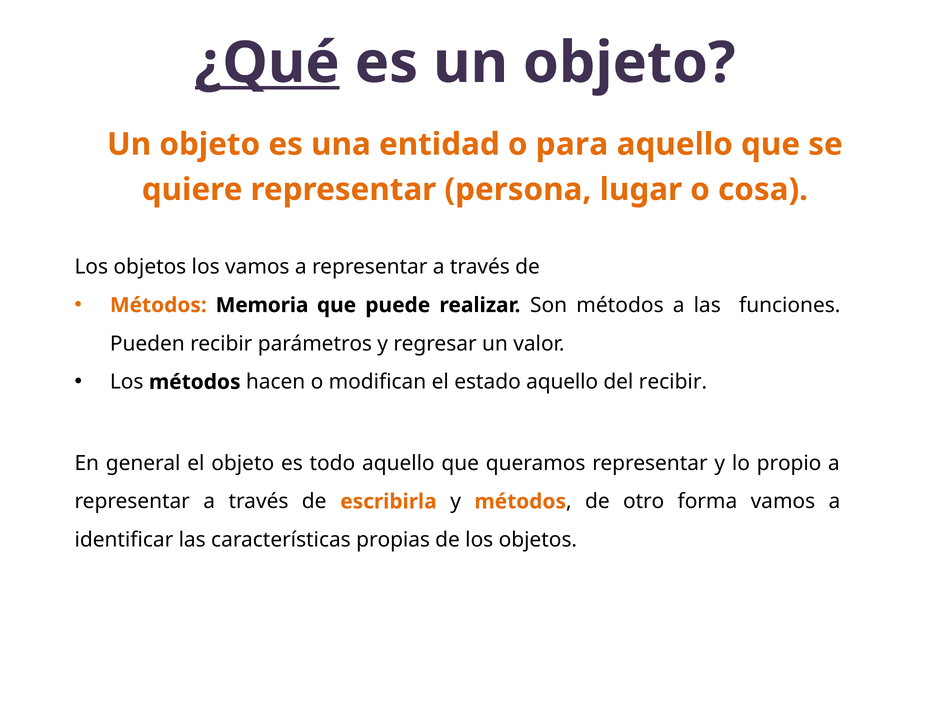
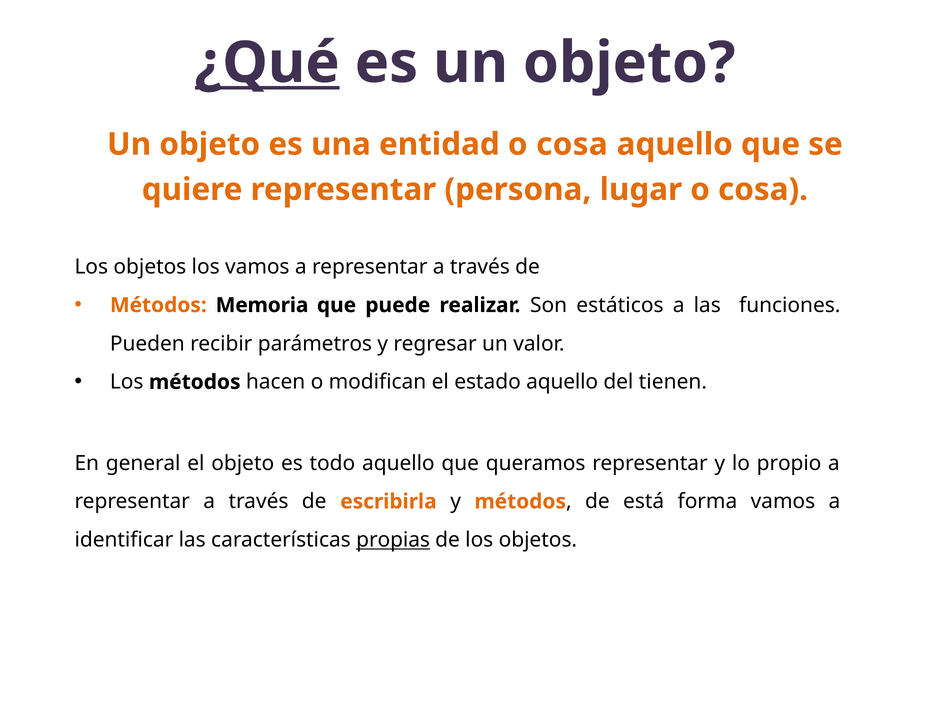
entidad o para: para -> cosa
Son métodos: métodos -> estáticos
del recibir: recibir -> tienen
otro: otro -> está
propias underline: none -> present
